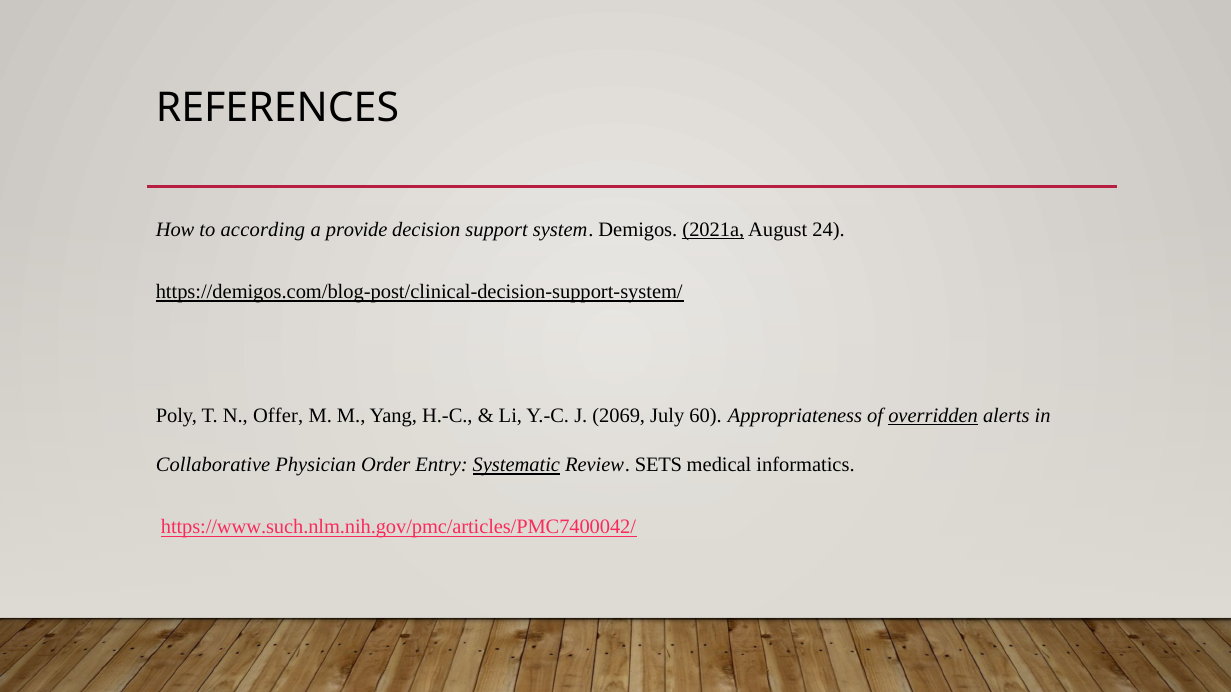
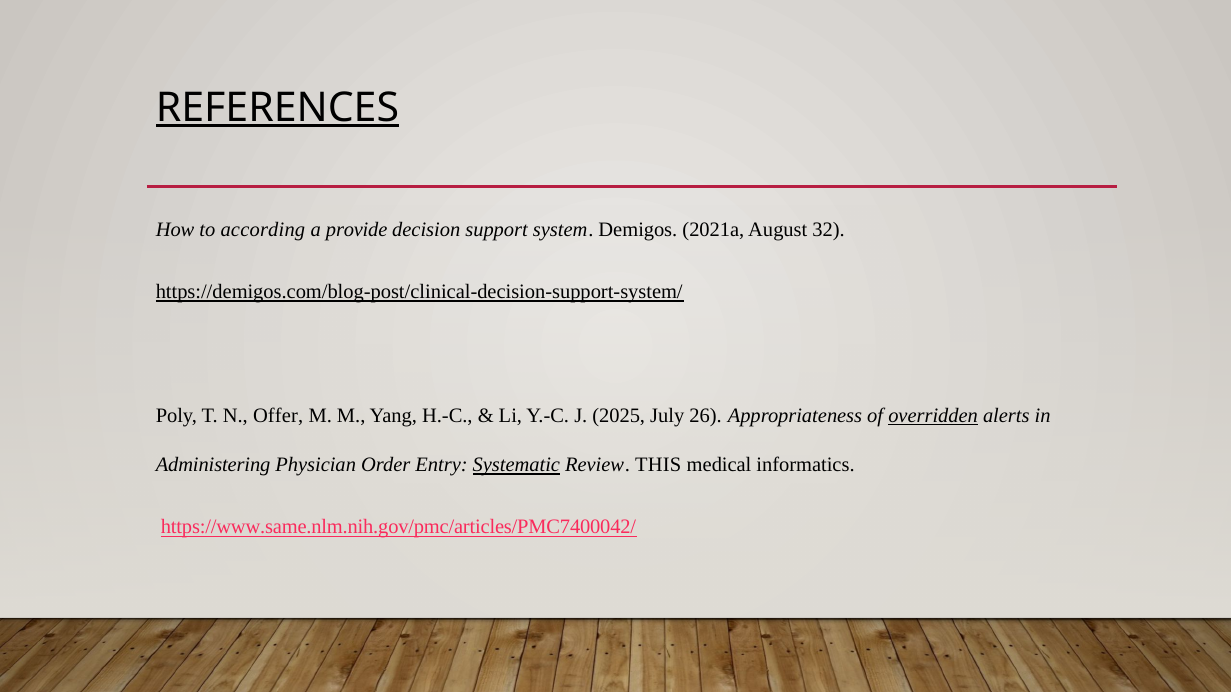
REFERENCES underline: none -> present
2021a underline: present -> none
24: 24 -> 32
2069: 2069 -> 2025
60: 60 -> 26
Collaborative: Collaborative -> Administering
SETS: SETS -> THIS
https://www.such.nlm.nih.gov/pmc/articles/PMC7400042/: https://www.such.nlm.nih.gov/pmc/articles/PMC7400042/ -> https://www.same.nlm.nih.gov/pmc/articles/PMC7400042/
